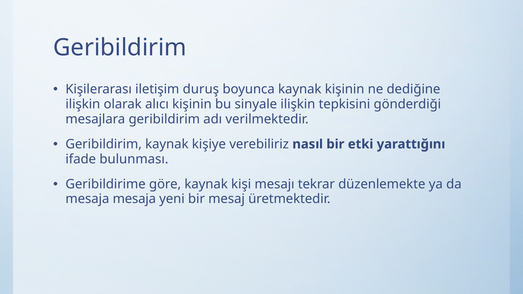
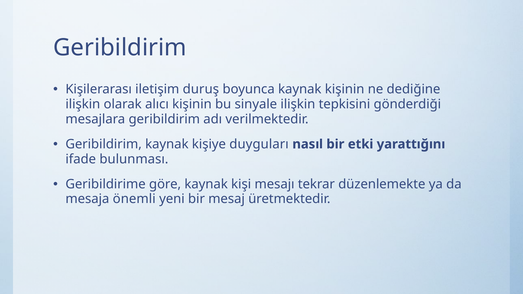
verebiliriz: verebiliriz -> duyguları
mesaja mesaja: mesaja -> önemli
